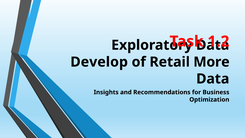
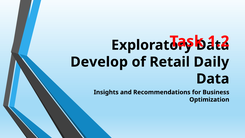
More: More -> Daily
